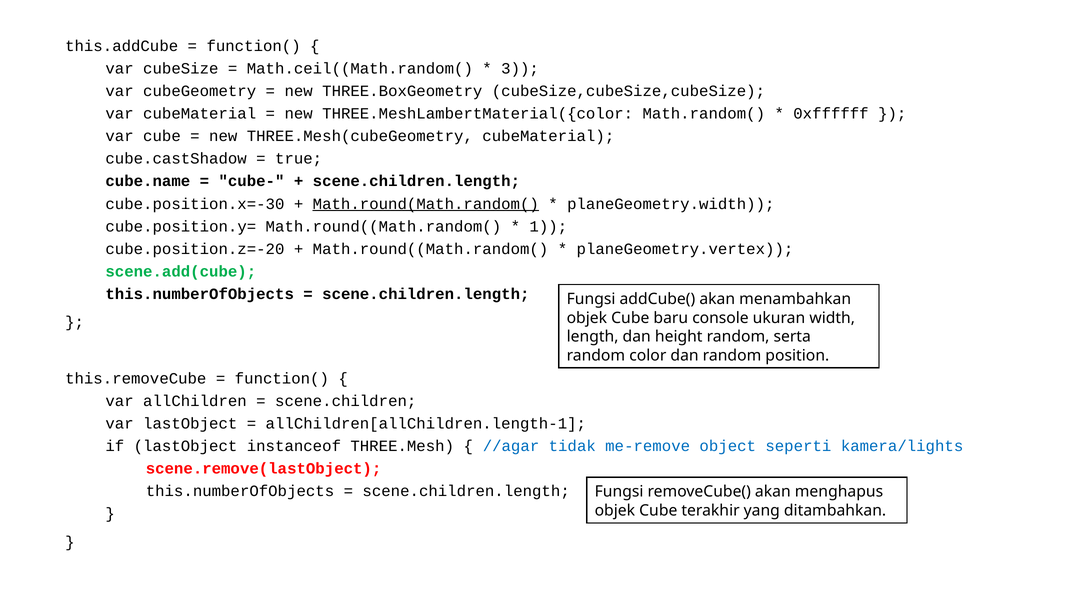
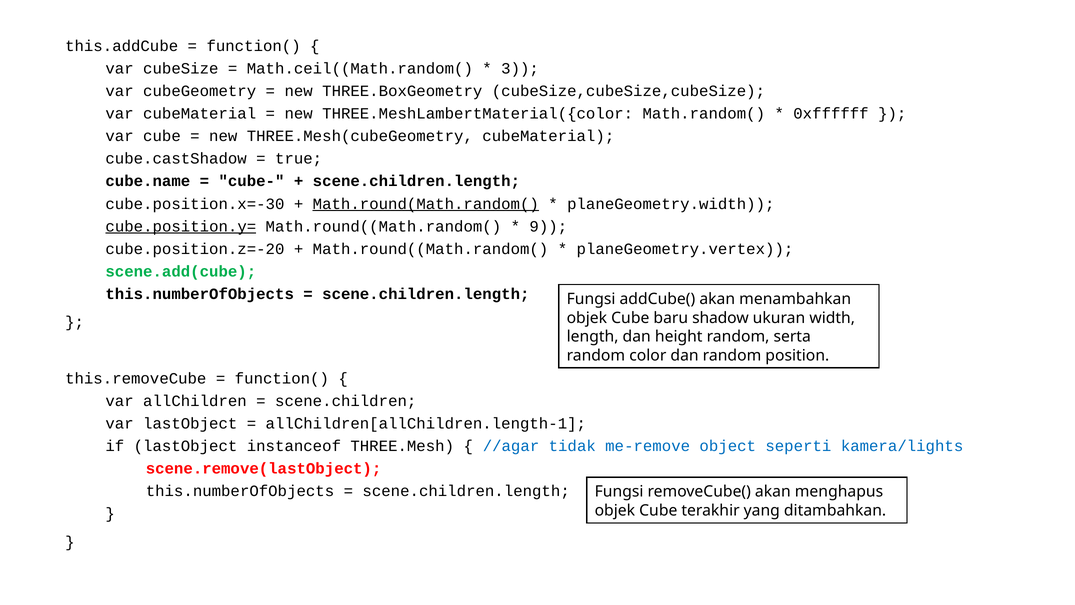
cube.position.y= underline: none -> present
1: 1 -> 9
console: console -> shadow
